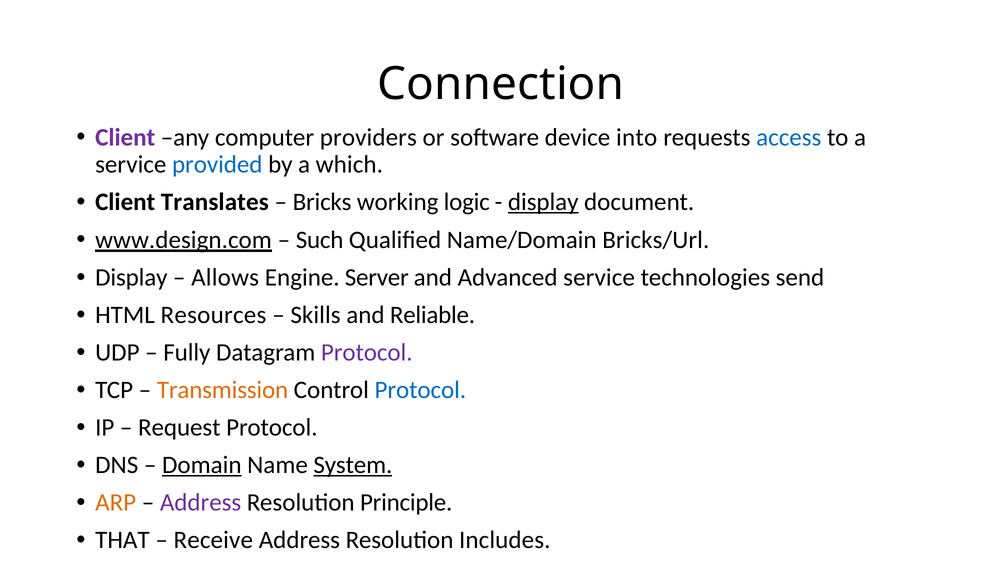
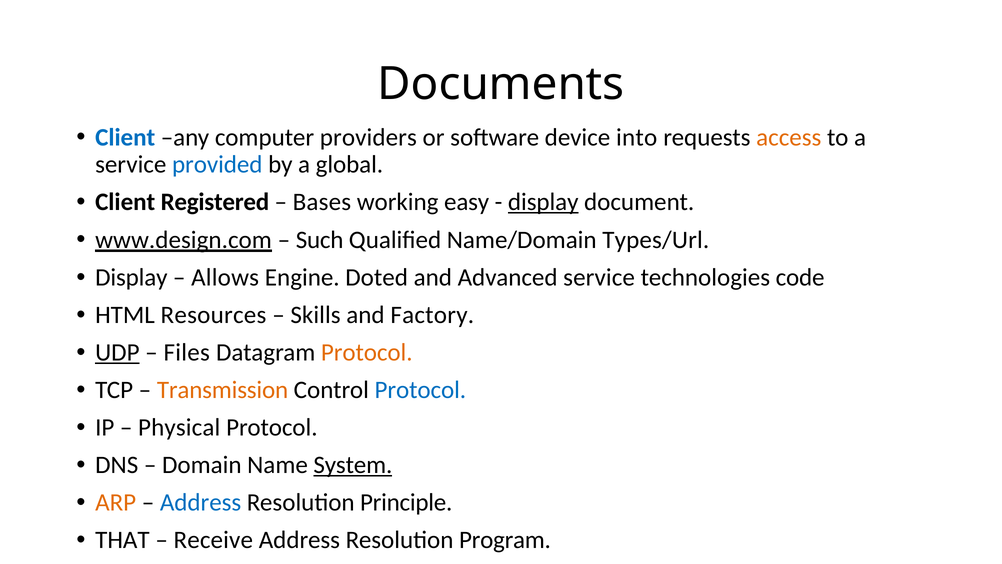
Connection: Connection -> Documents
Client at (125, 137) colour: purple -> blue
access colour: blue -> orange
which: which -> global
Translates: Translates -> Registered
Bricks: Bricks -> Bases
logic: logic -> easy
Bricks/Url: Bricks/Url -> Types/Url
Server: Server -> Doted
send: send -> code
Reliable: Reliable -> Factory
UDP underline: none -> present
Fully: Fully -> Files
Protocol at (367, 352) colour: purple -> orange
Request: Request -> Physical
Domain underline: present -> none
Address at (201, 502) colour: purple -> blue
Includes: Includes -> Program
